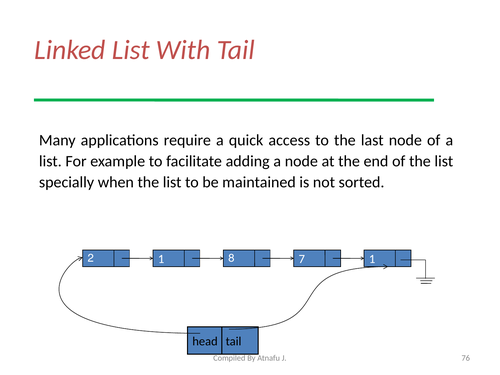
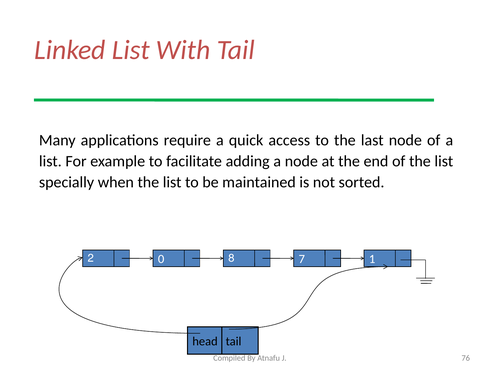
2 1: 1 -> 0
